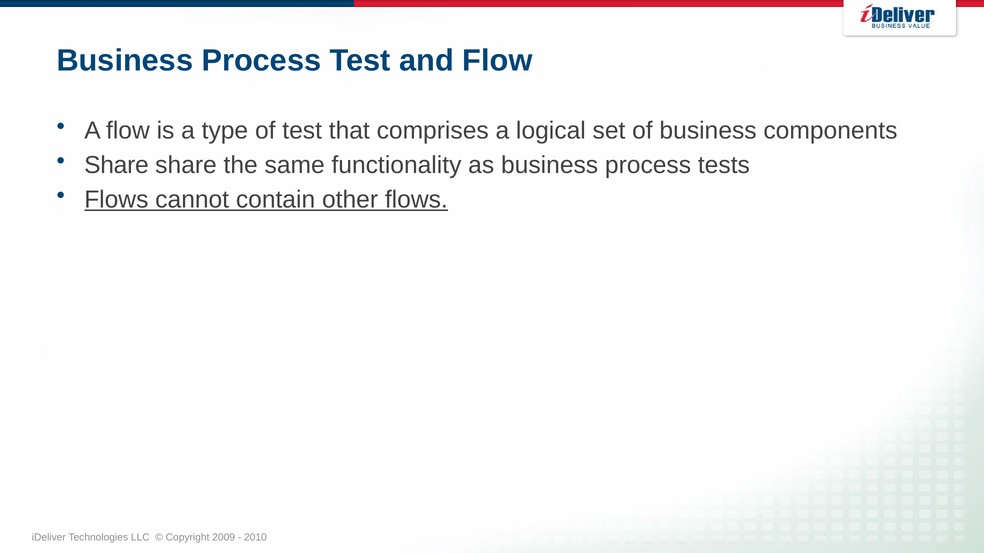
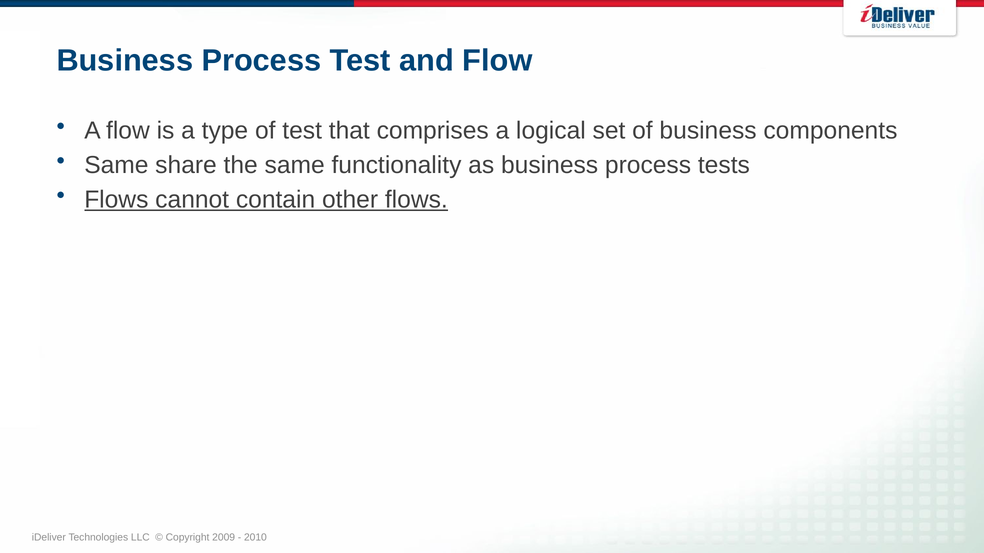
Share at (116, 165): Share -> Same
